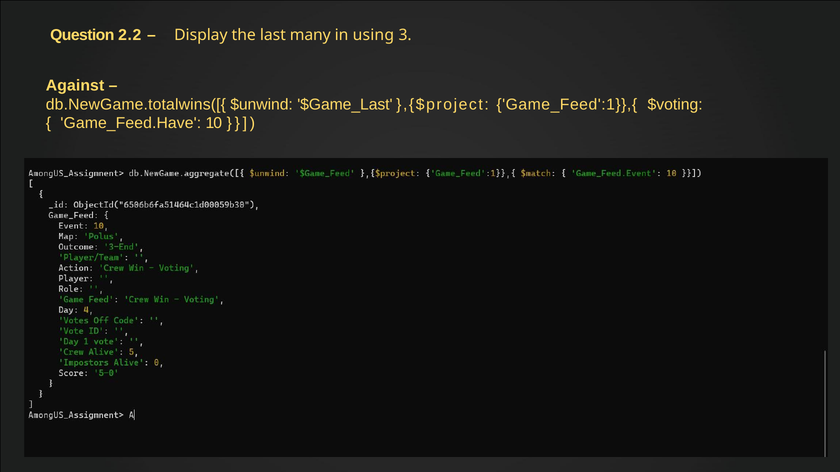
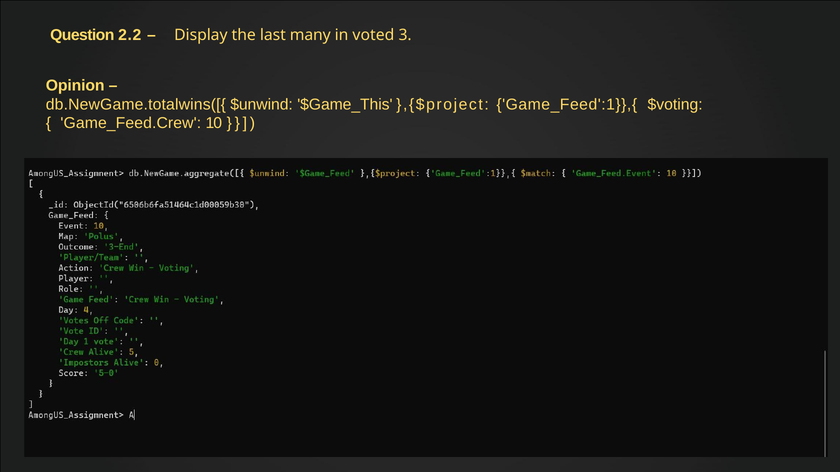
using: using -> voted
Against: Against -> Opinion
$Game_Last: $Game_Last -> $Game_This
Game_Feed.Have: Game_Feed.Have -> Game_Feed.Crew
